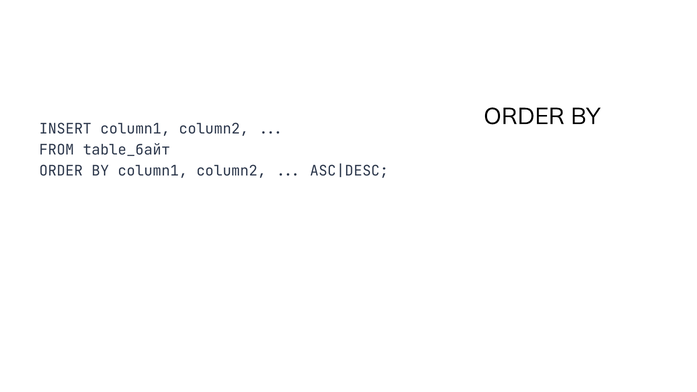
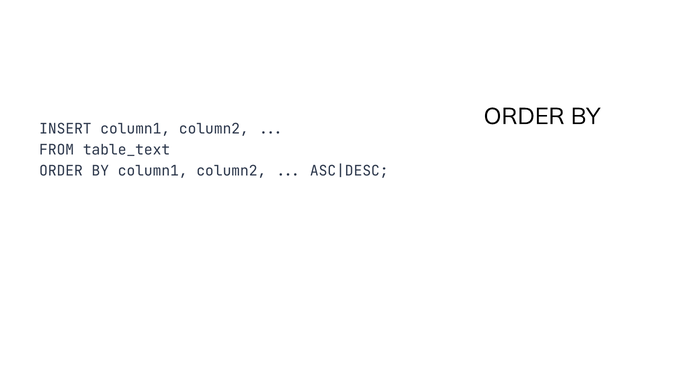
table_байт: table_байт -> table_text
